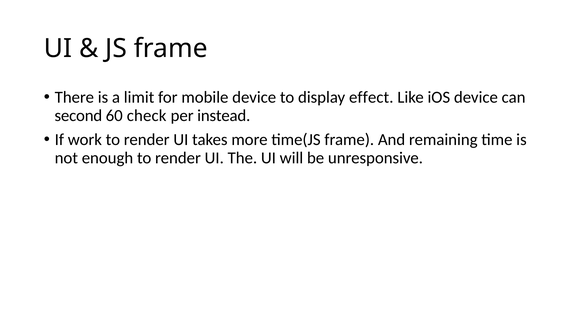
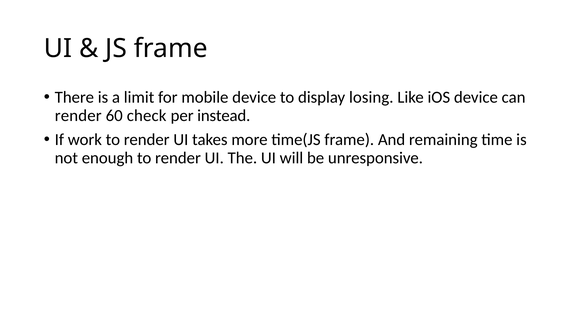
effect: effect -> losing
second at (78, 116): second -> render
